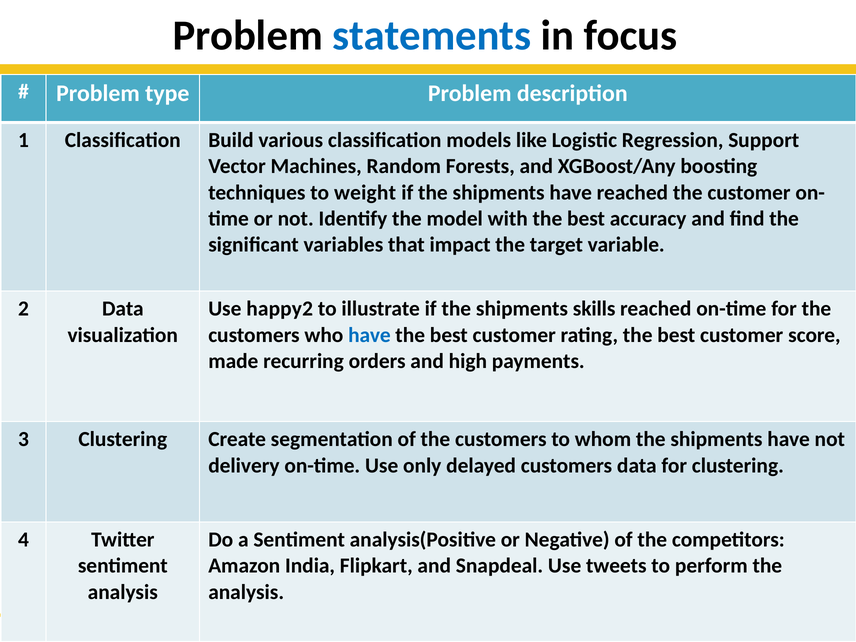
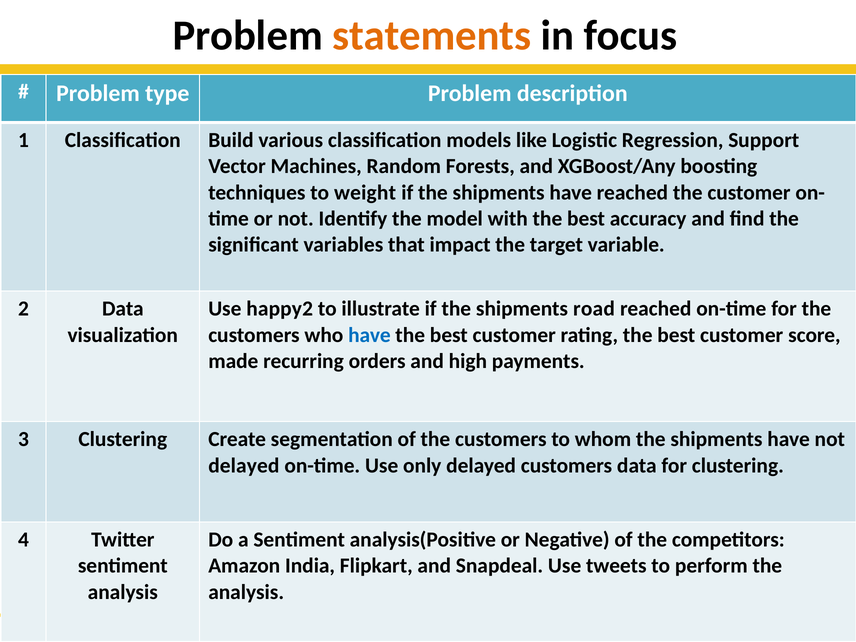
statements colour: blue -> orange
skills: skills -> road
delivery at (244, 465): delivery -> delayed
